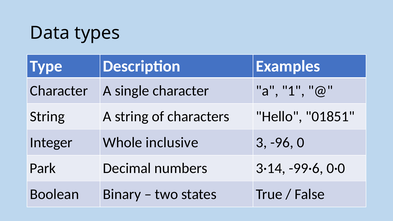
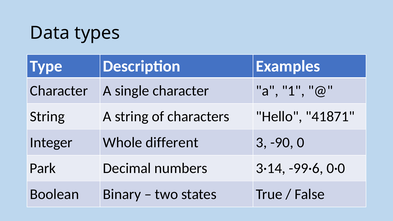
01851: 01851 -> 41871
inclusive: inclusive -> different
-96: -96 -> -90
